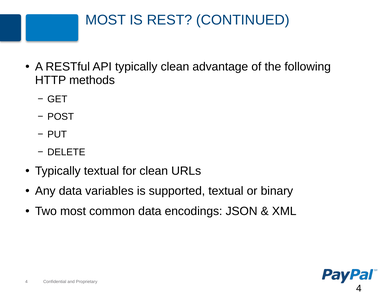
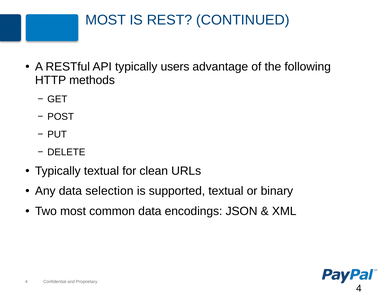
typically clean: clean -> users
variables: variables -> selection
